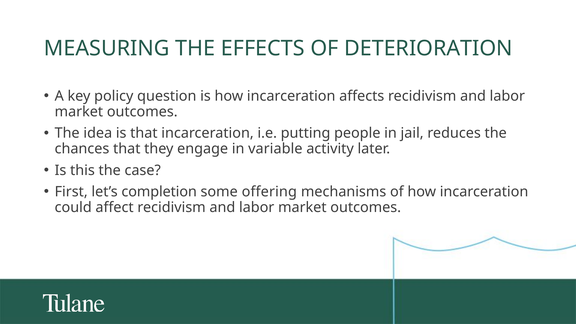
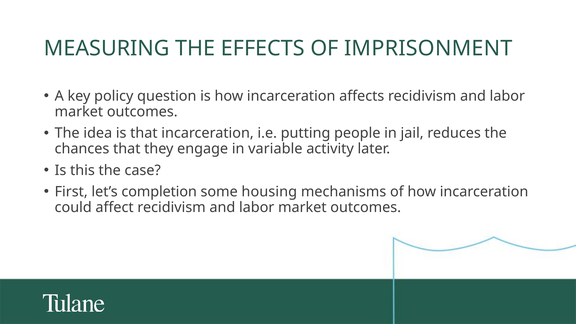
DETERIORATION: DETERIORATION -> IMPRISONMENT
offering: offering -> housing
